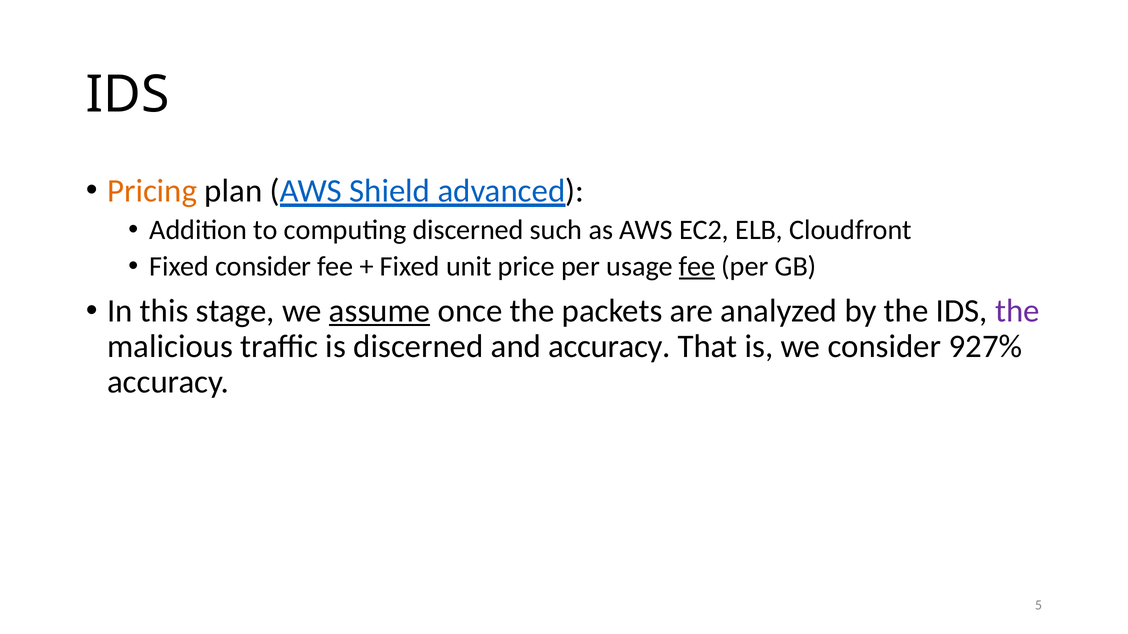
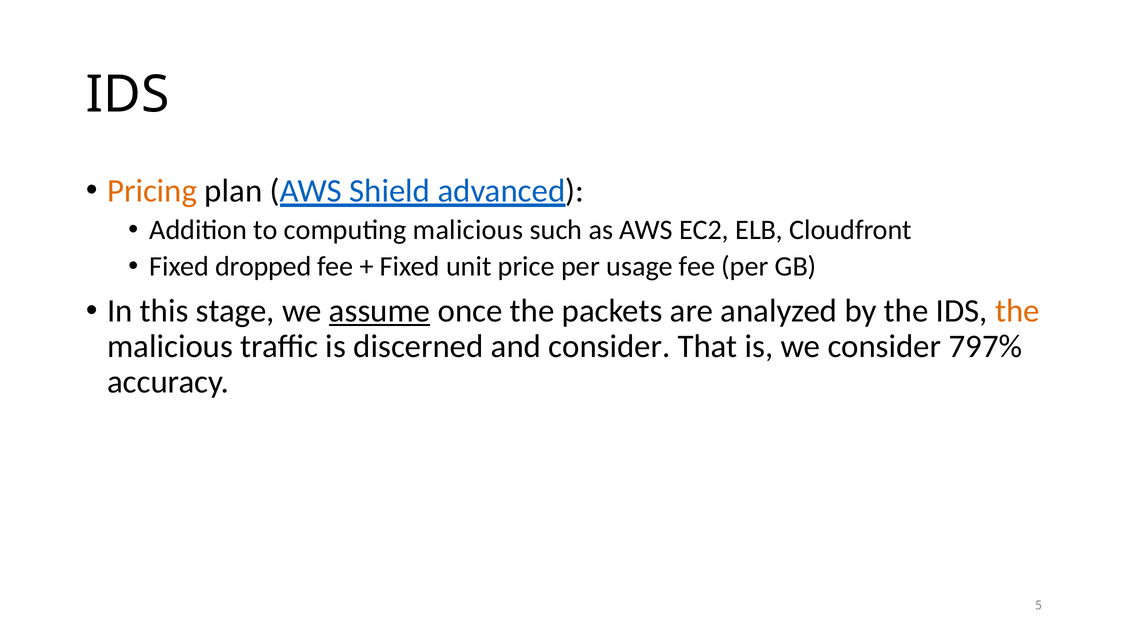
computing discerned: discerned -> malicious
Fixed consider: consider -> dropped
fee at (697, 267) underline: present -> none
the at (1017, 311) colour: purple -> orange
and accuracy: accuracy -> consider
927%: 927% -> 797%
